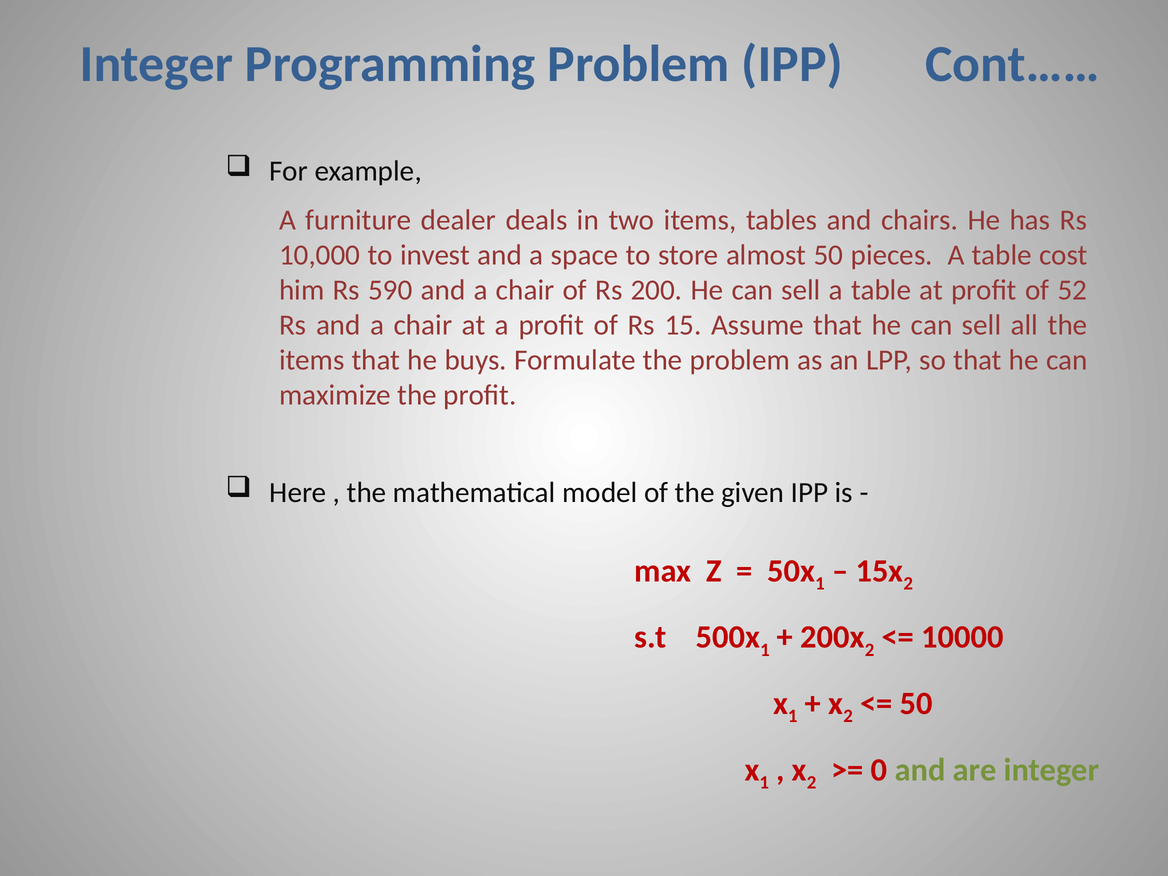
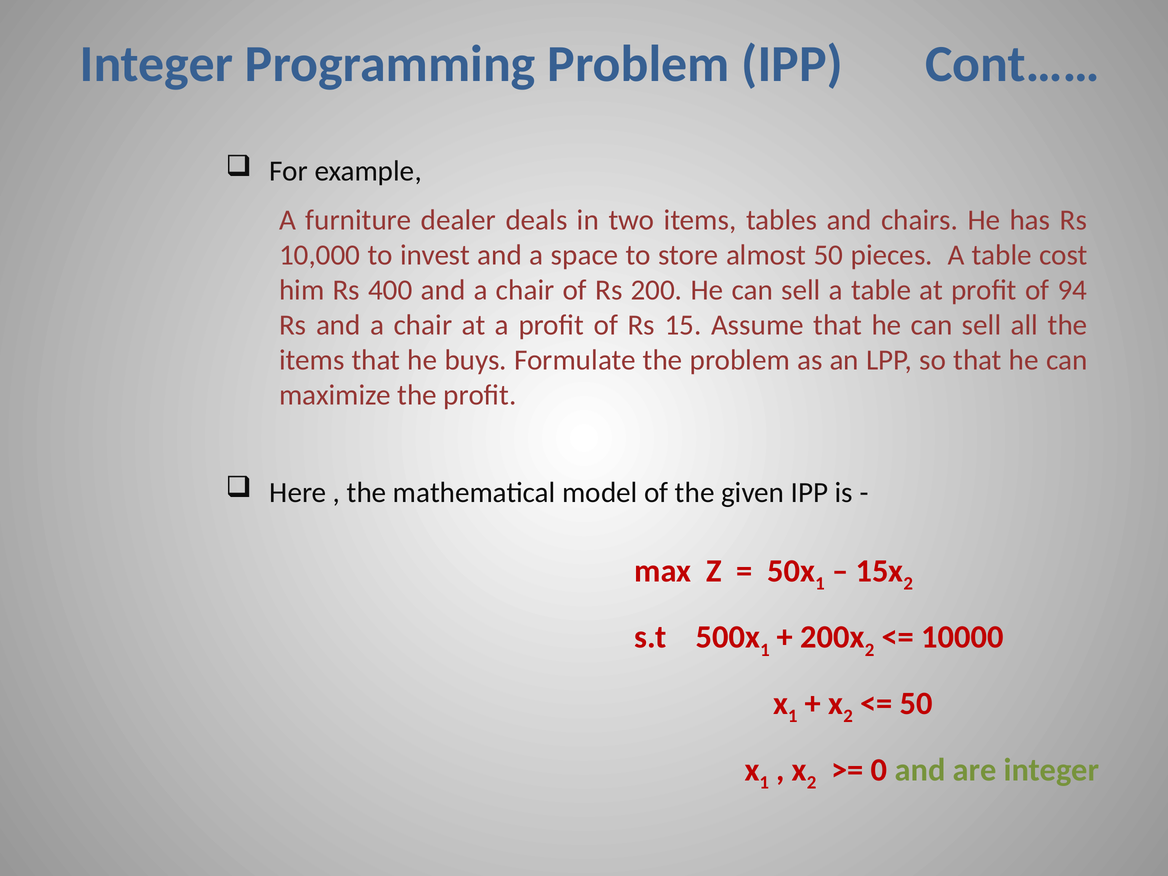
590: 590 -> 400
52: 52 -> 94
